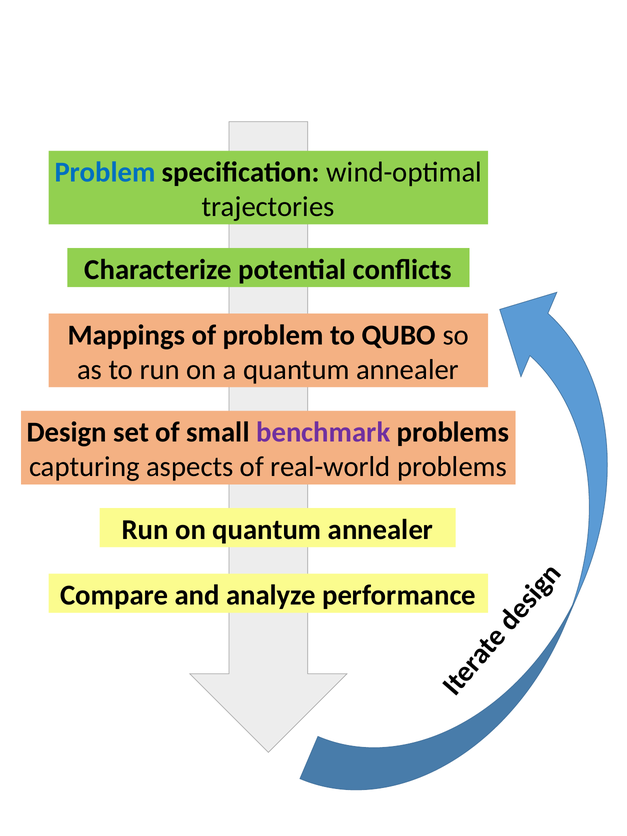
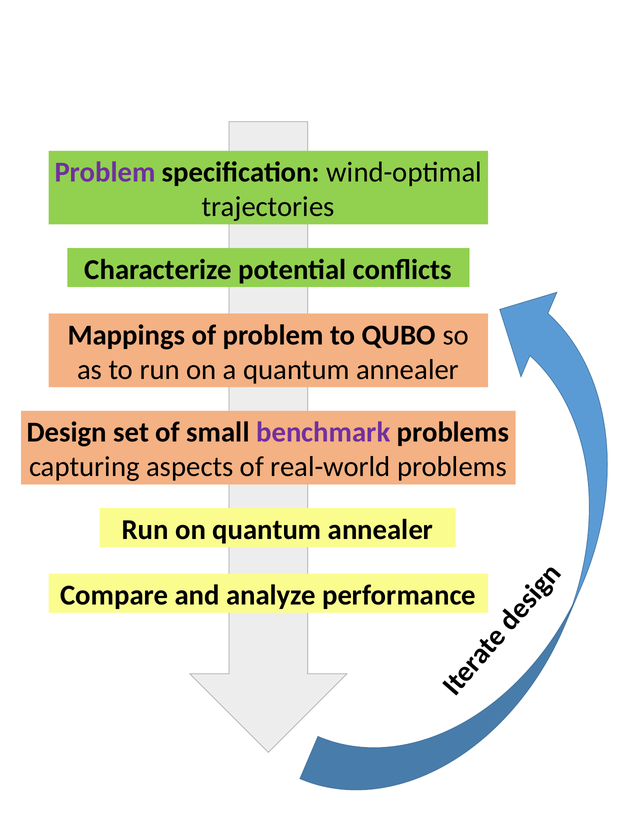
Problem at (105, 172) colour: blue -> purple
